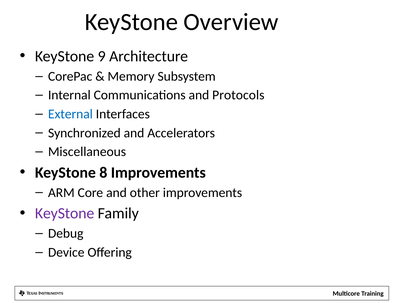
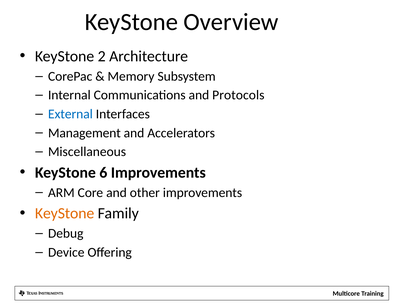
9: 9 -> 2
Synchronized: Synchronized -> Management
8: 8 -> 6
KeyStone at (65, 213) colour: purple -> orange
